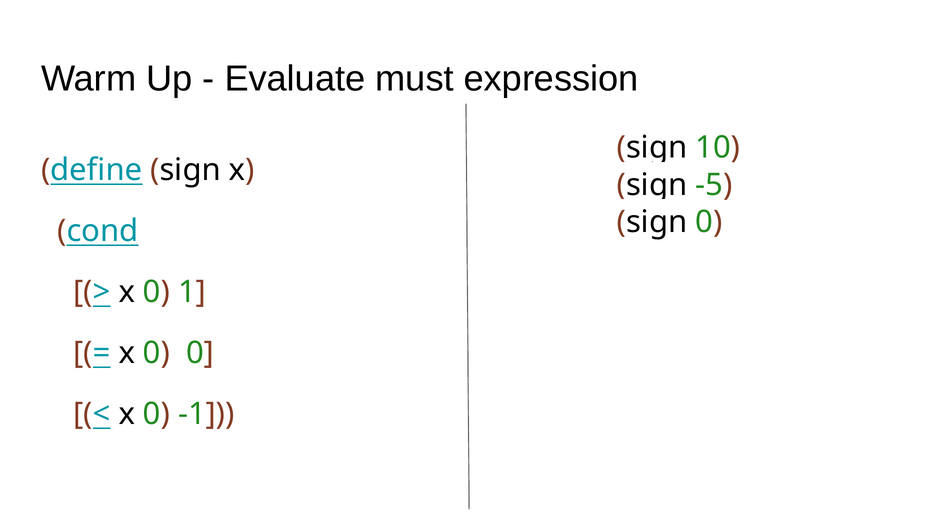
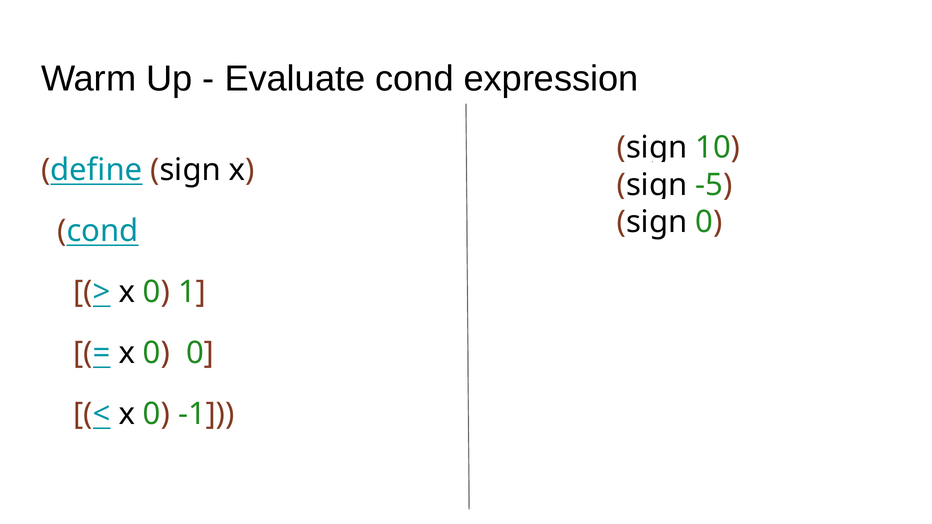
Evaluate must: must -> cond
